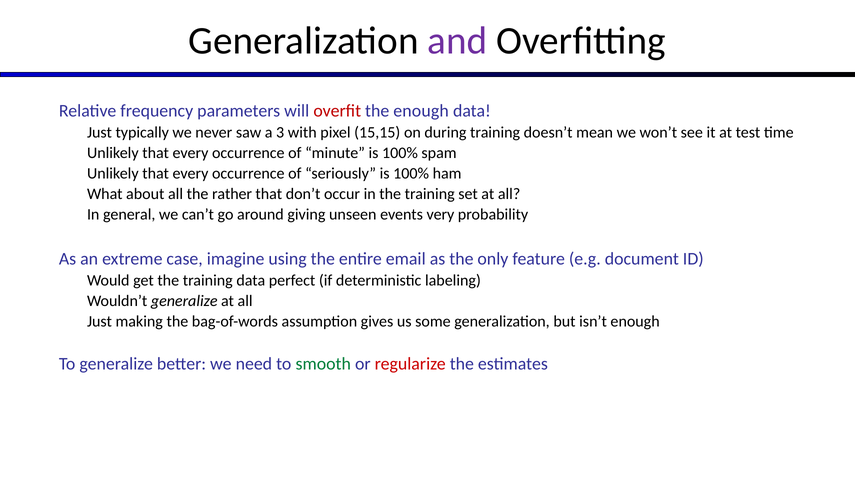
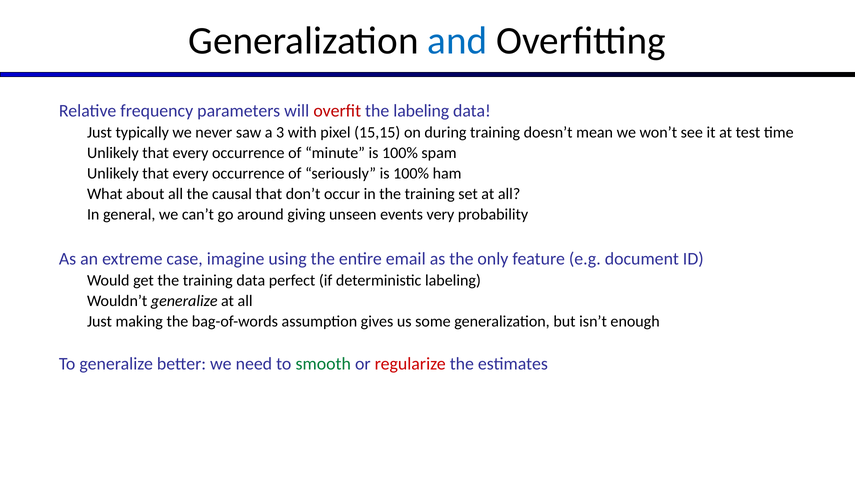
and colour: purple -> blue
the enough: enough -> labeling
rather: rather -> causal
